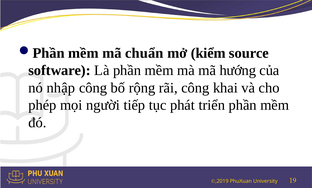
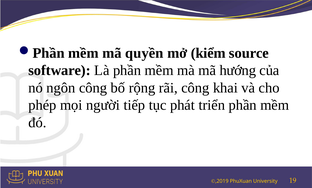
chuẩn: chuẩn -> quyền
nhập: nhập -> ngôn
